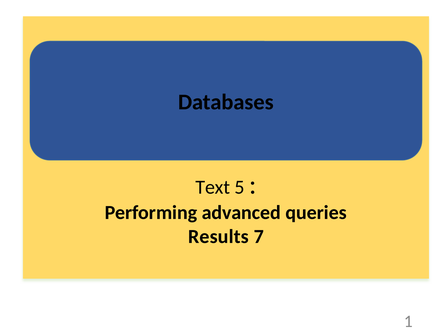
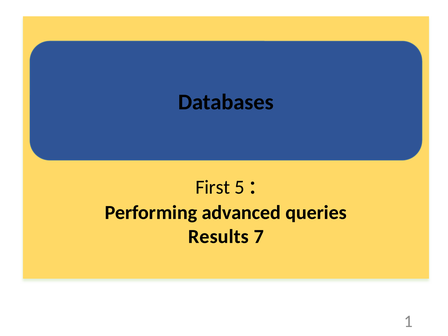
Text: Text -> First
